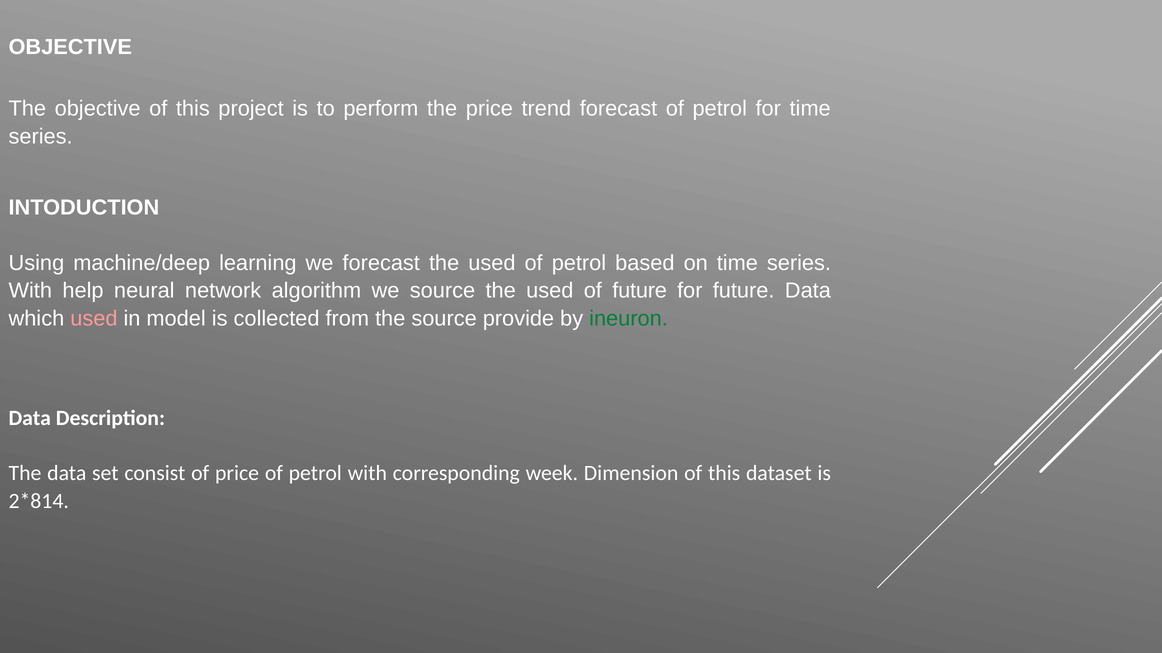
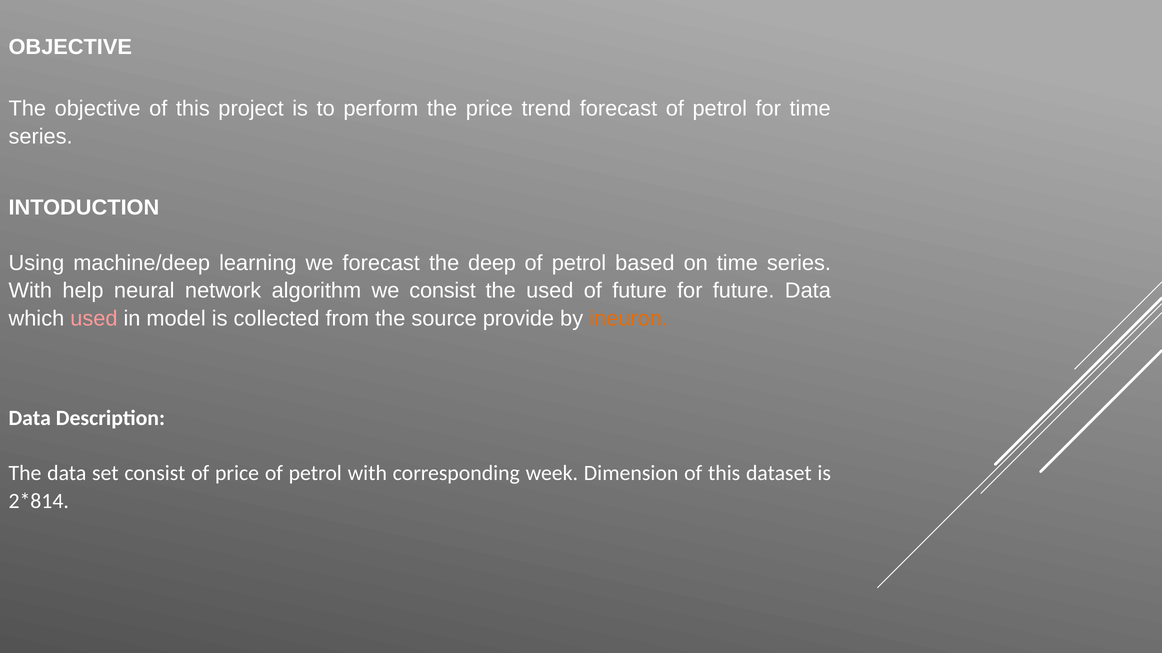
forecast the used: used -> deep
we source: source -> consist
ineuron colour: green -> orange
